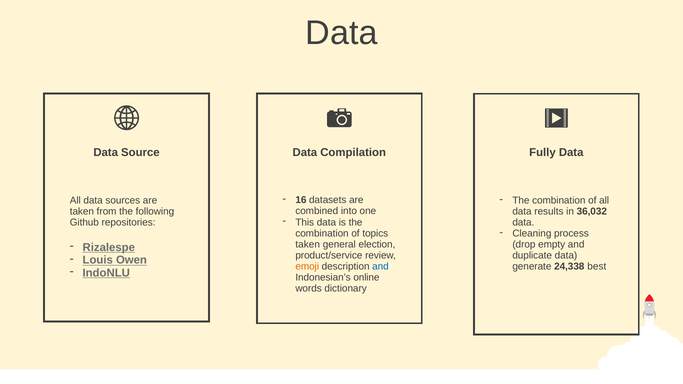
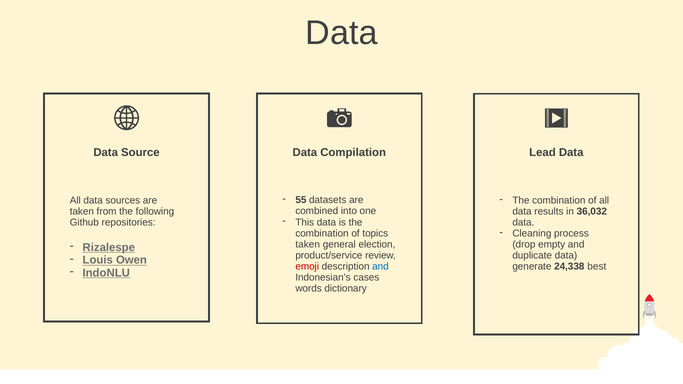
Fully: Fully -> Lead
16: 16 -> 55
emoji colour: orange -> red
online: online -> cases
